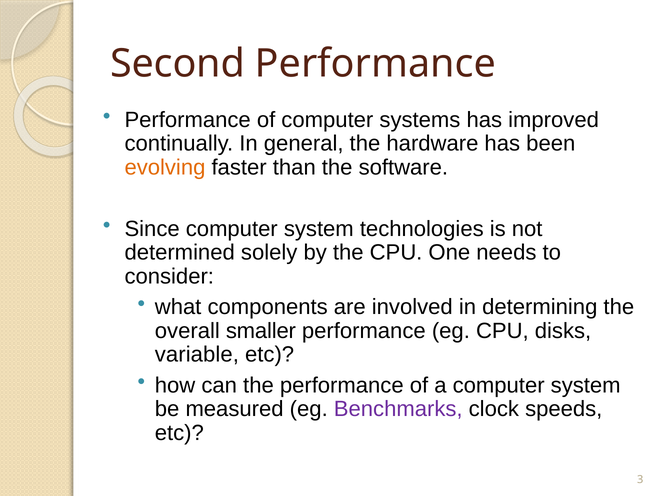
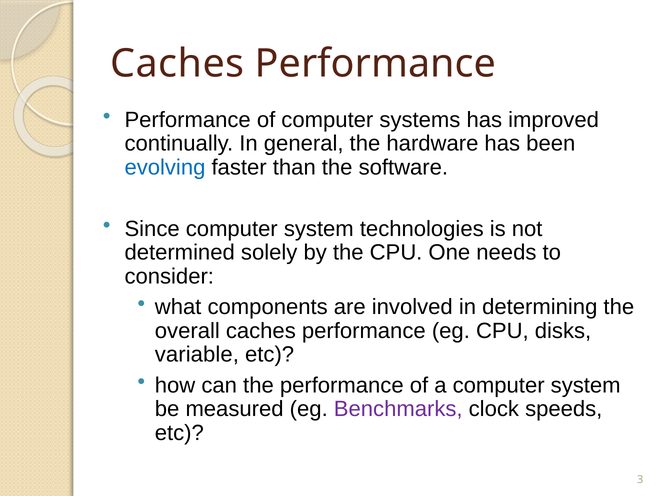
Second at (178, 64): Second -> Caches
evolving colour: orange -> blue
overall smaller: smaller -> caches
